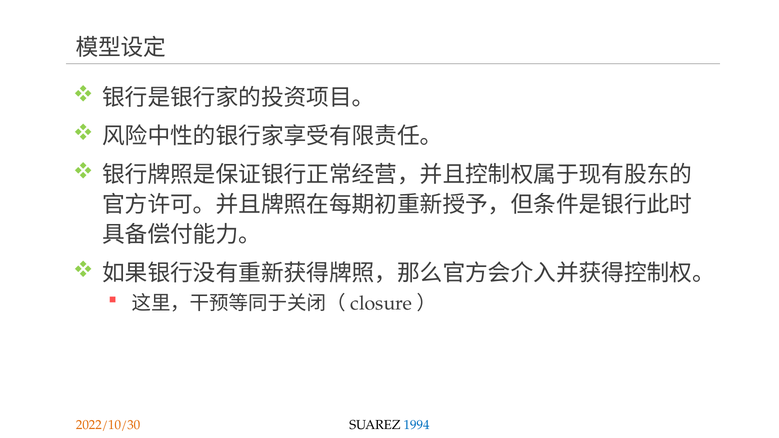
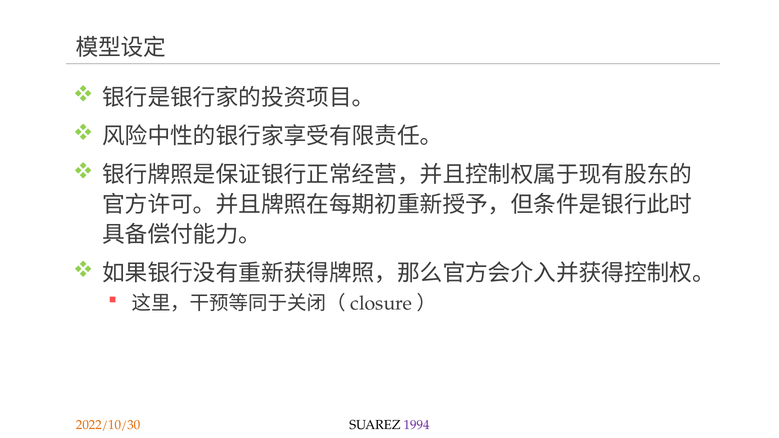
1994 colour: blue -> purple
